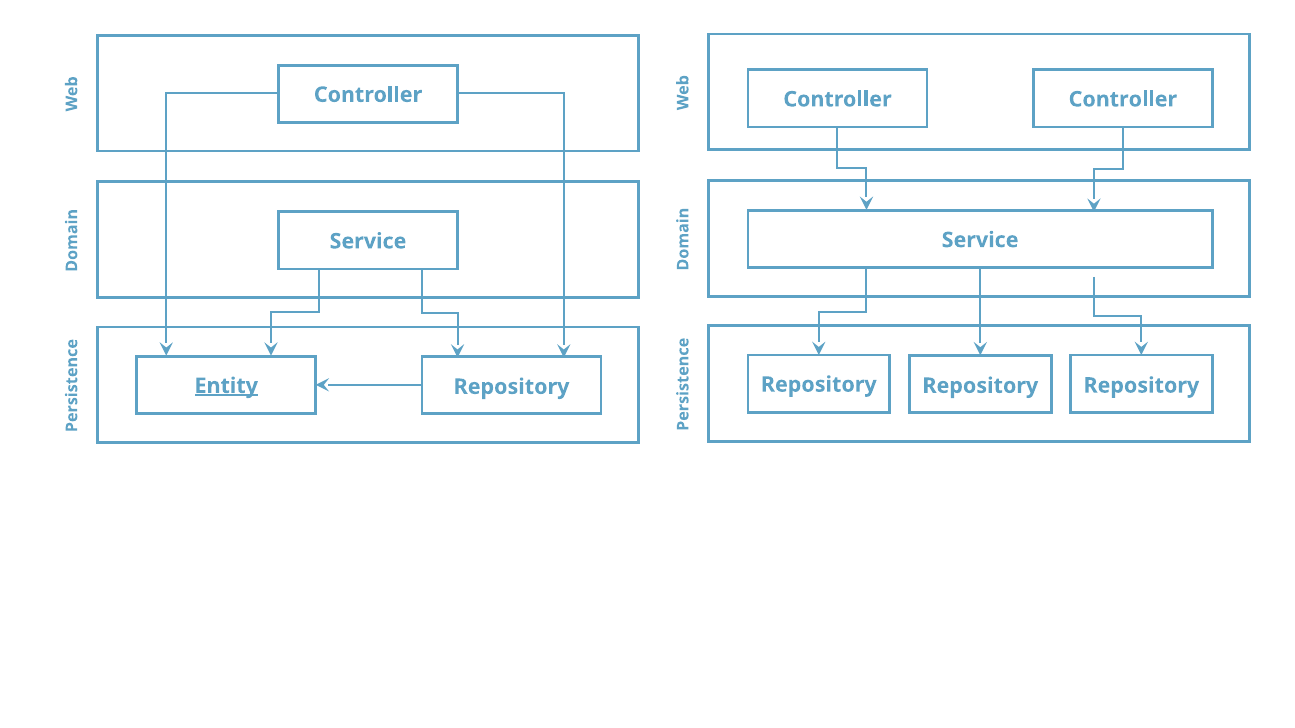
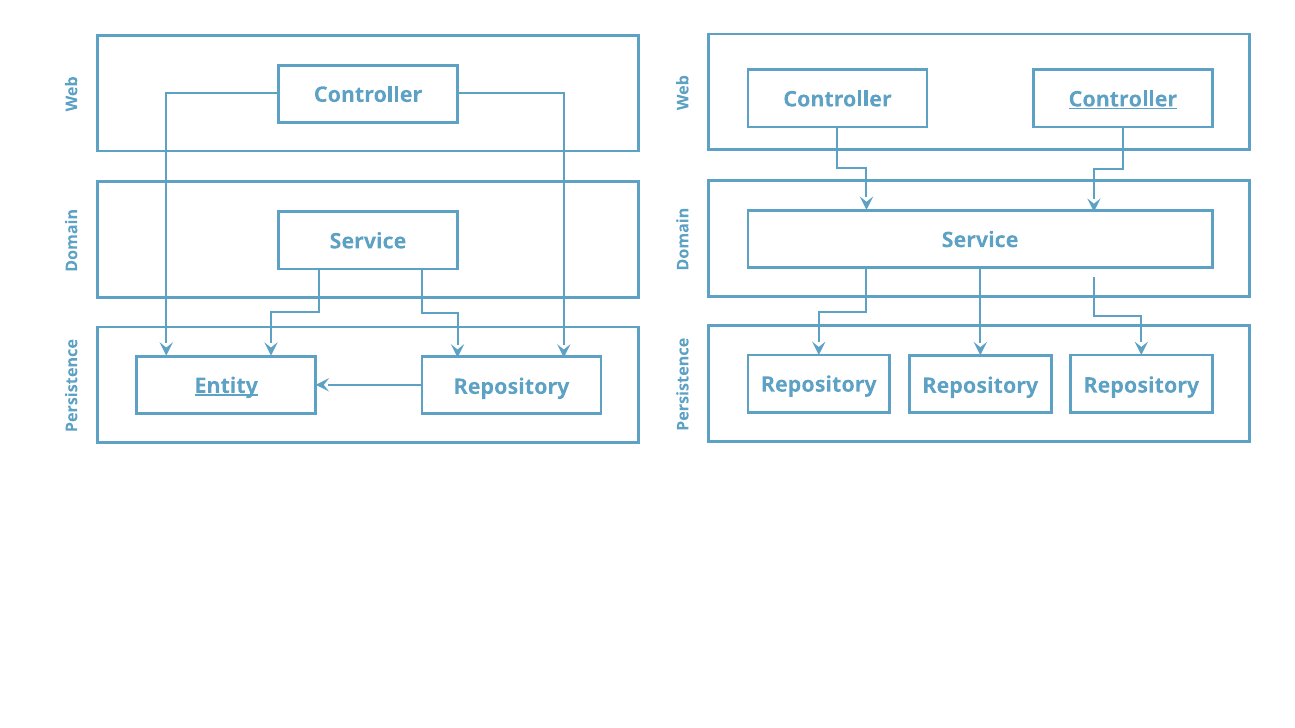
Controller at (1123, 99) underline: none -> present
